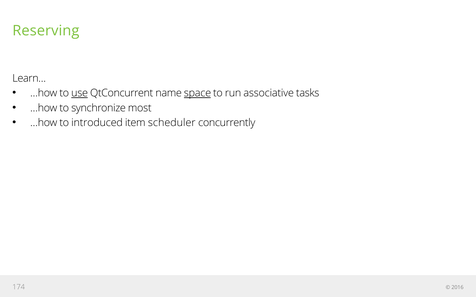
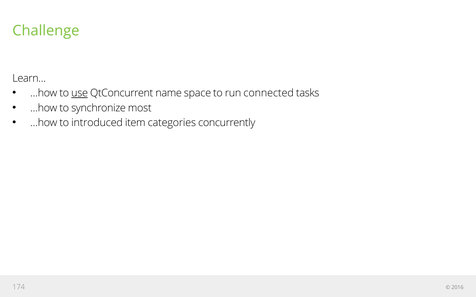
Reserving: Reserving -> Challenge
space underline: present -> none
associative: associative -> connected
scheduler: scheduler -> categories
